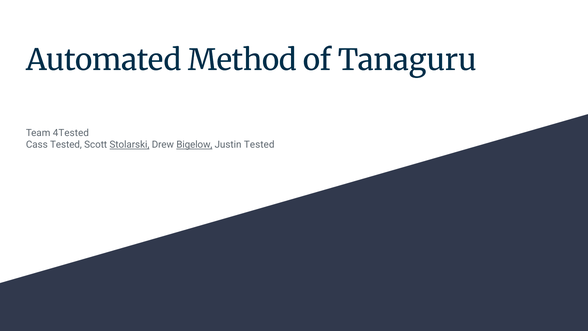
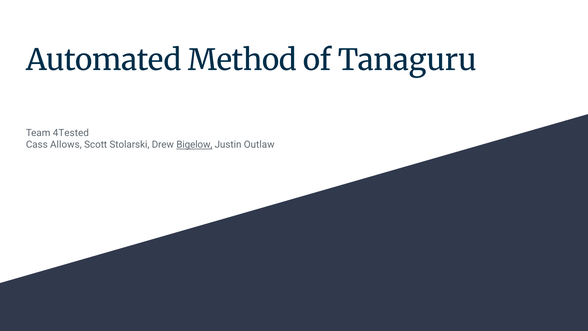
Cass Tested: Tested -> Allows
Stolarski underline: present -> none
Justin Tested: Tested -> Outlaw
